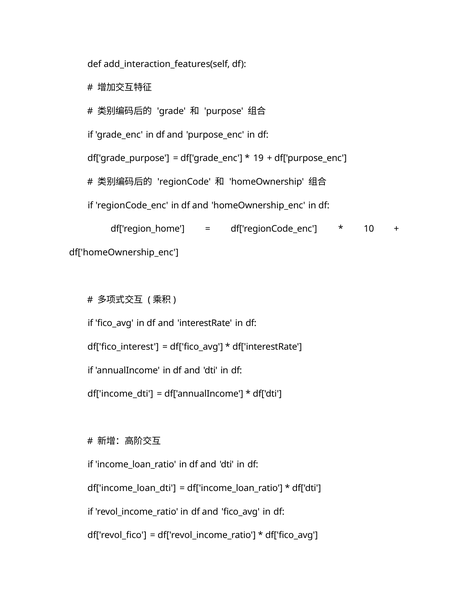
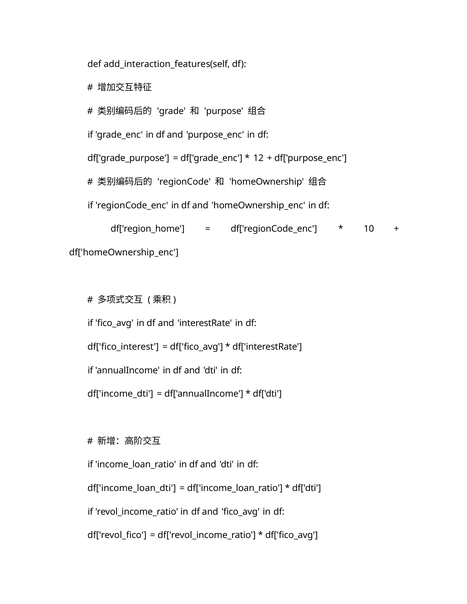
19: 19 -> 12
